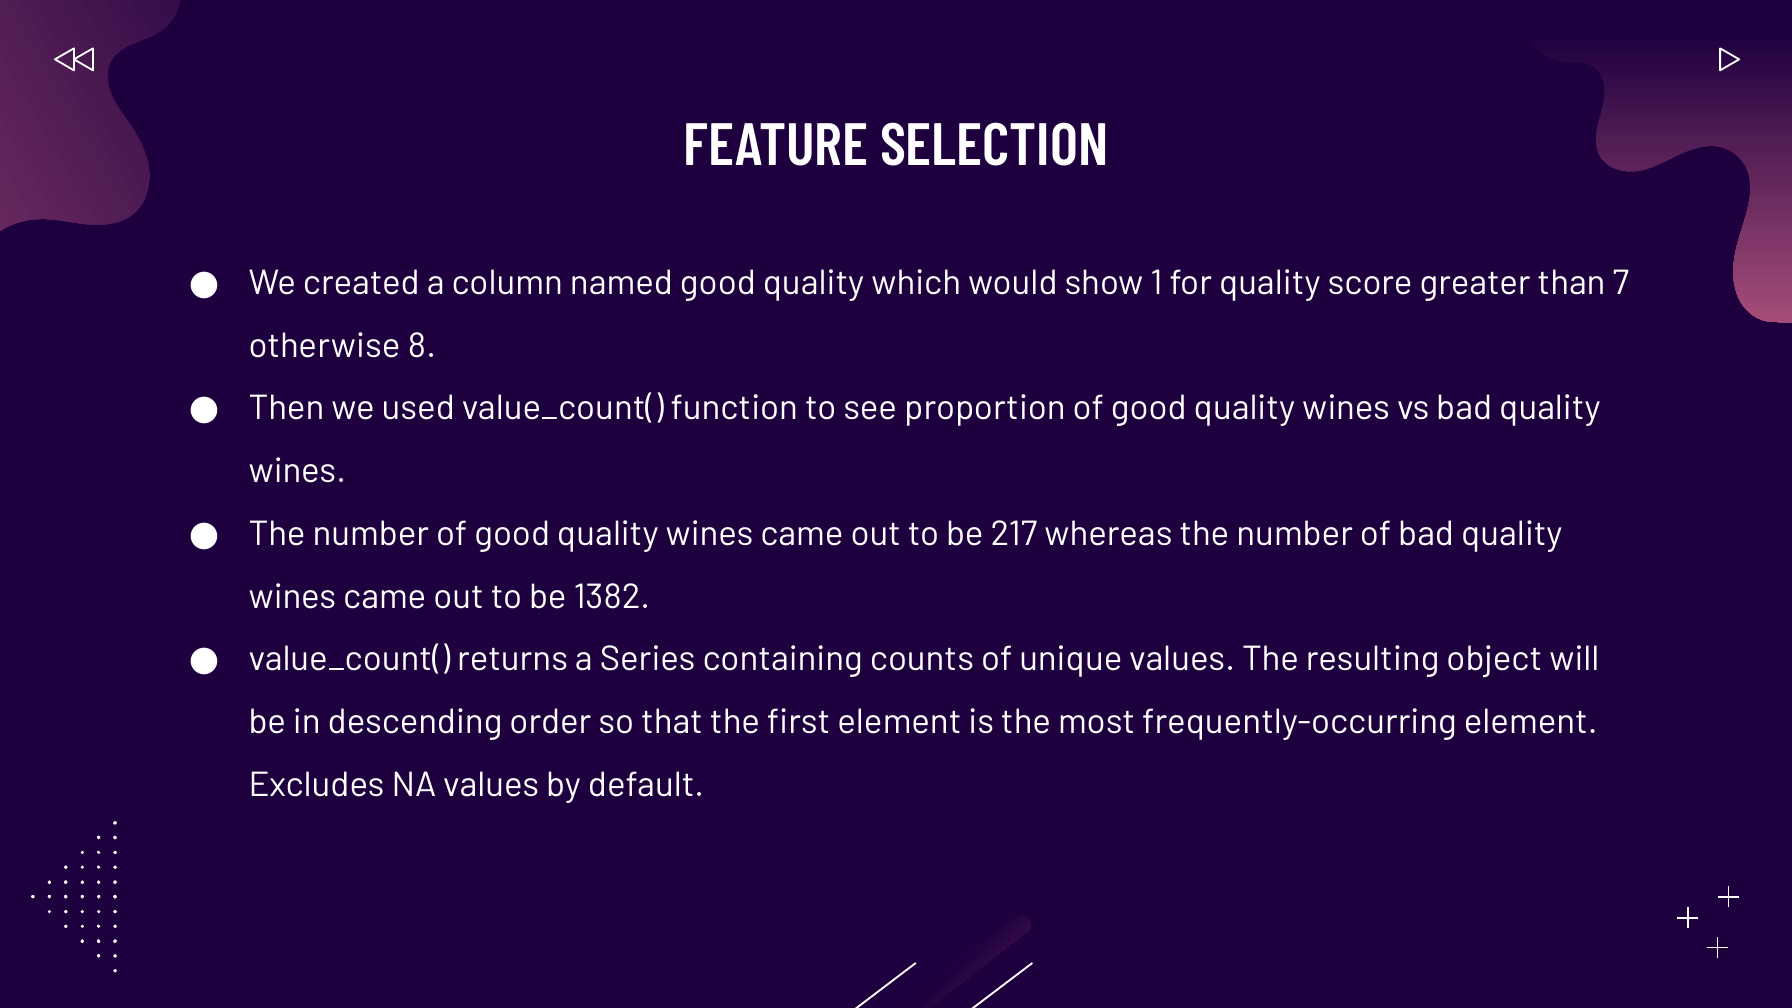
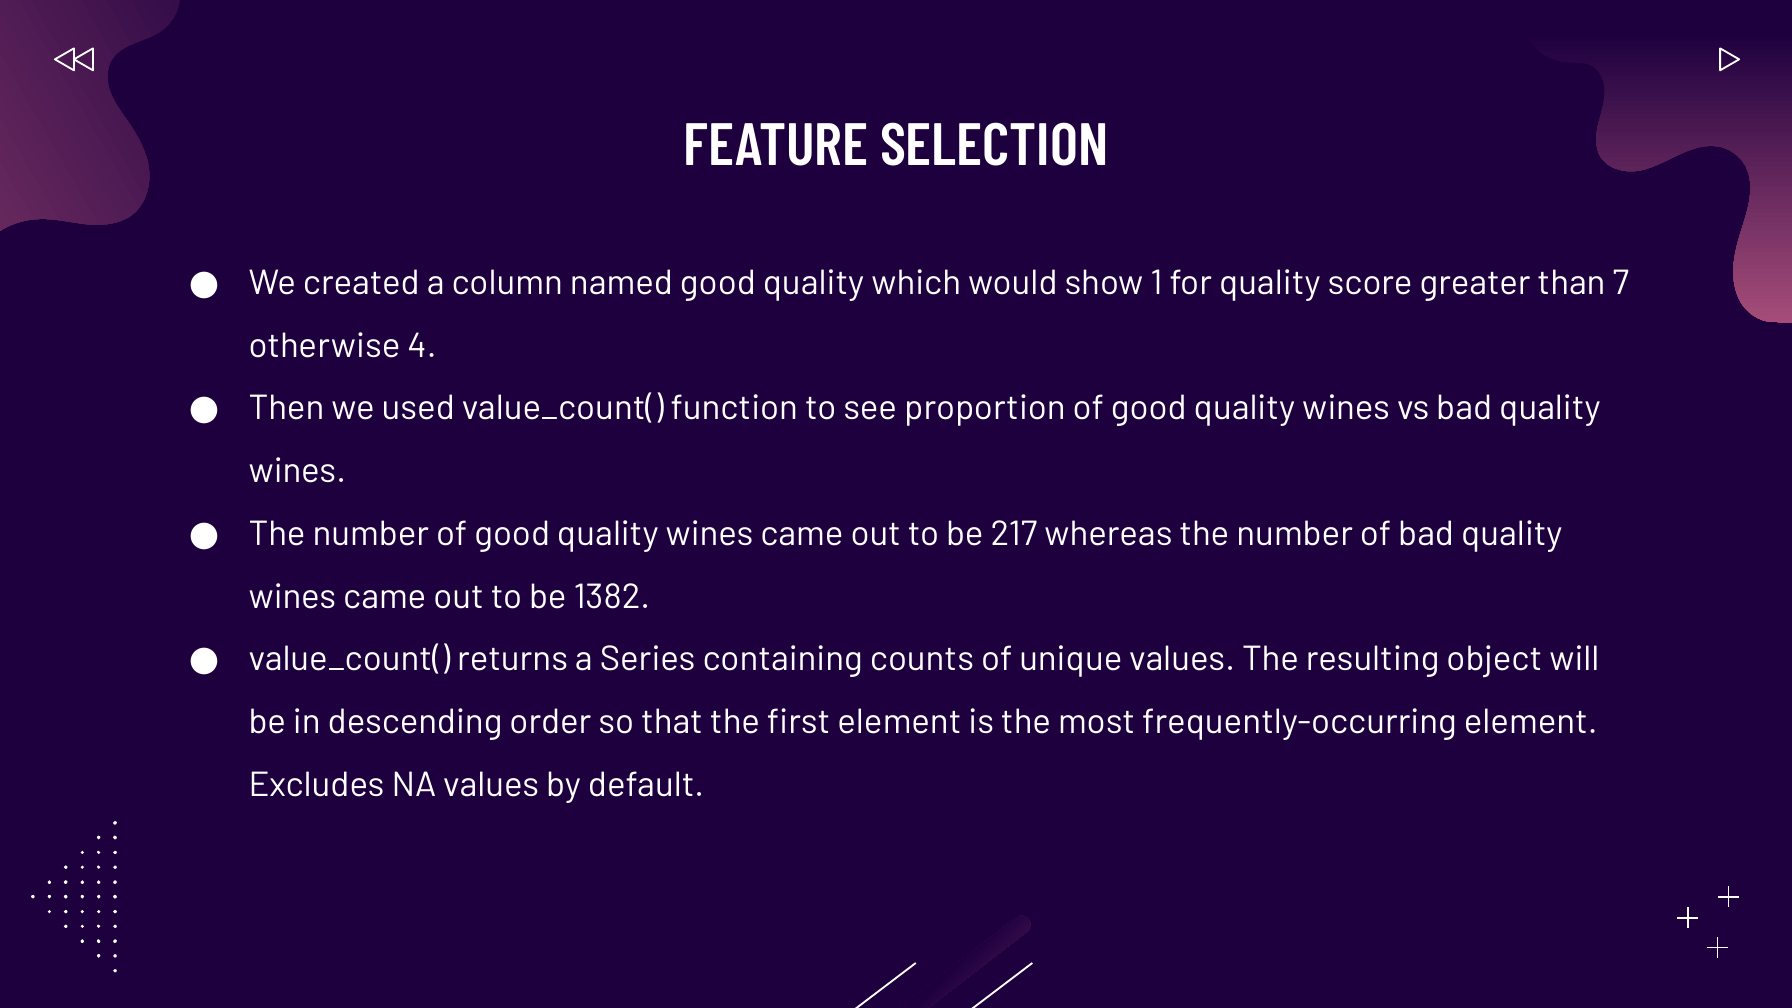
8: 8 -> 4
